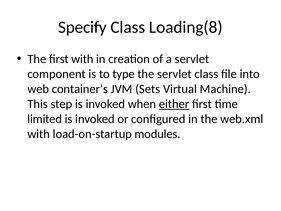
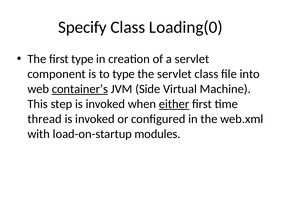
Loading(8: Loading(8 -> Loading(0
first with: with -> type
container’s underline: none -> present
Sets: Sets -> Side
limited: limited -> thread
